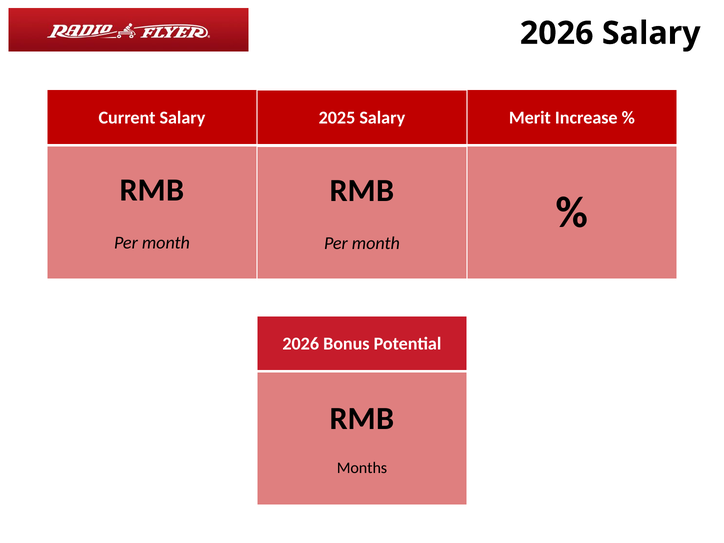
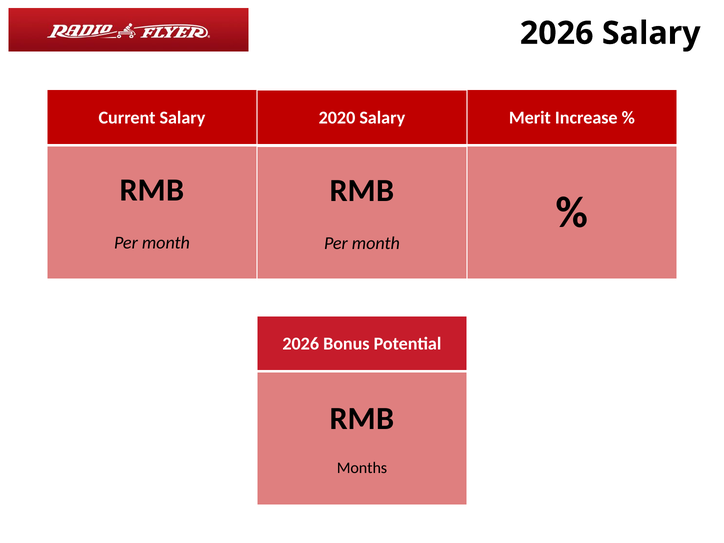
2025: 2025 -> 2020
